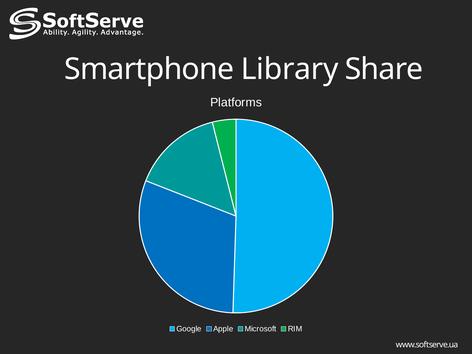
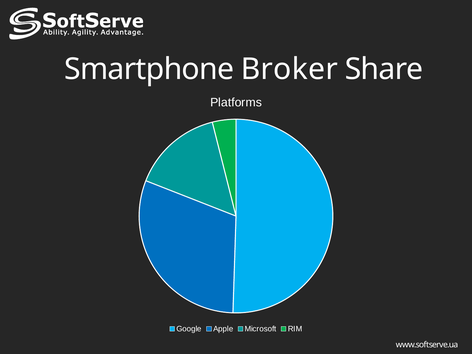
Library: Library -> Broker
